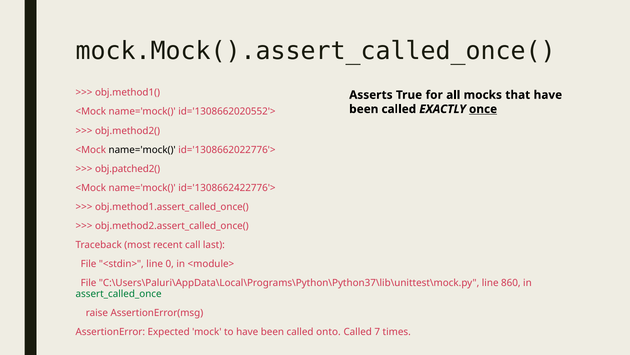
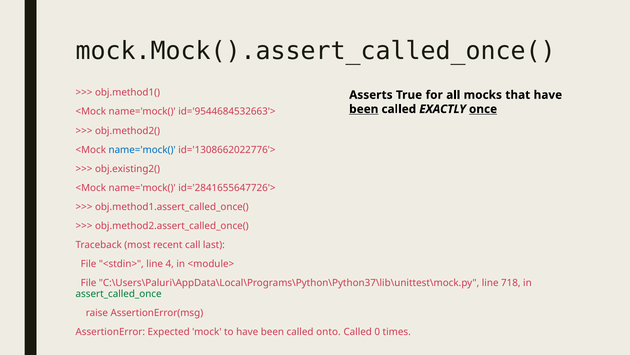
been at (364, 109) underline: none -> present
id='1308662020552'>: id='1308662020552'> -> id='9544684532663'>
name='mock( at (142, 150) colour: black -> blue
obj.patched2(: obj.patched2( -> obj.existing2(
id='1308662422776'>: id='1308662422776'> -> id='2841655647726'>
0: 0 -> 4
860: 860 -> 718
7: 7 -> 0
